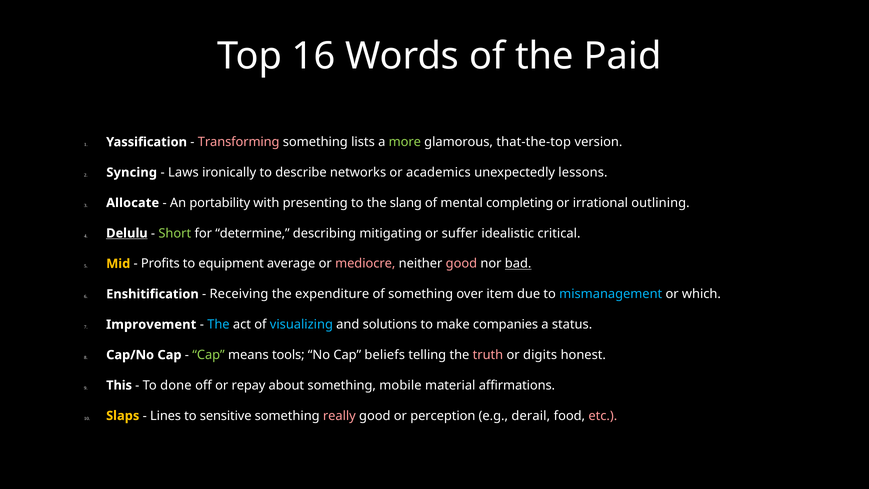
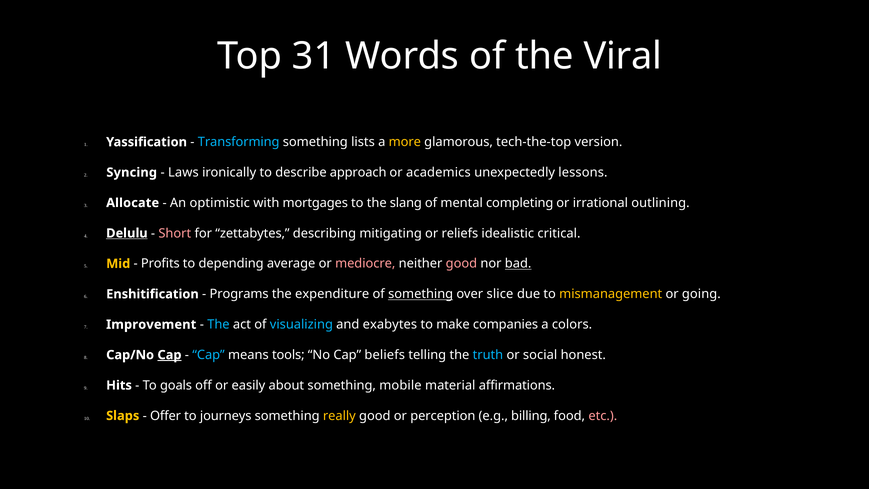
16: 16 -> 31
Paid: Paid -> Viral
Transforming colour: pink -> light blue
more colour: light green -> yellow
that-the-top: that-the-top -> tech-the-top
networks: networks -> approach
portability: portability -> optimistic
presenting: presenting -> mortgages
Short colour: light green -> pink
determine: determine -> zettabytes
suffer: suffer -> reliefs
equipment: equipment -> depending
Receiving: Receiving -> Programs
something at (421, 294) underline: none -> present
item: item -> slice
mismanagement colour: light blue -> yellow
which: which -> going
solutions: solutions -> exabytes
status: status -> colors
Cap at (169, 355) underline: none -> present
Cap at (209, 355) colour: light green -> light blue
truth colour: pink -> light blue
digits: digits -> social
This: This -> Hits
done: done -> goals
repay: repay -> easily
Lines: Lines -> Offer
sensitive: sensitive -> journeys
really colour: pink -> yellow
derail: derail -> billing
